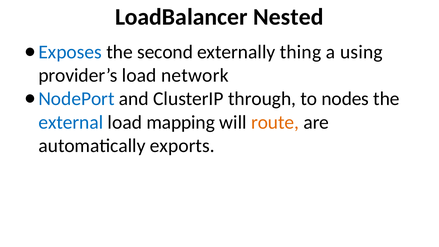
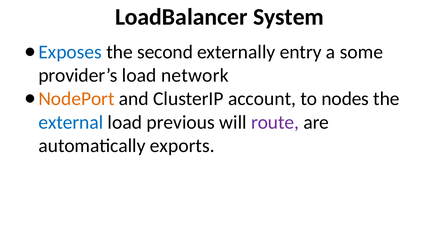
Nested: Nested -> System
thing: thing -> entry
using: using -> some
NodePort colour: blue -> orange
through: through -> account
mapping: mapping -> previous
route colour: orange -> purple
